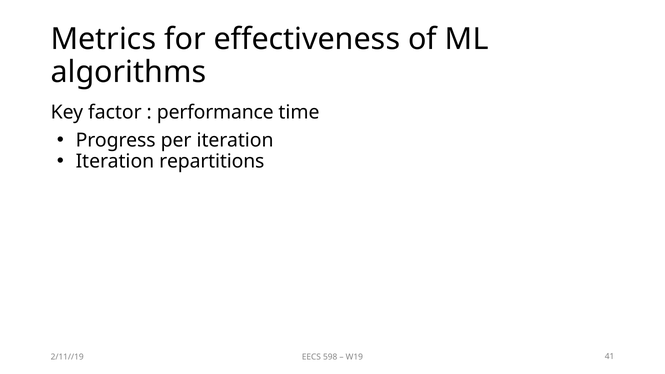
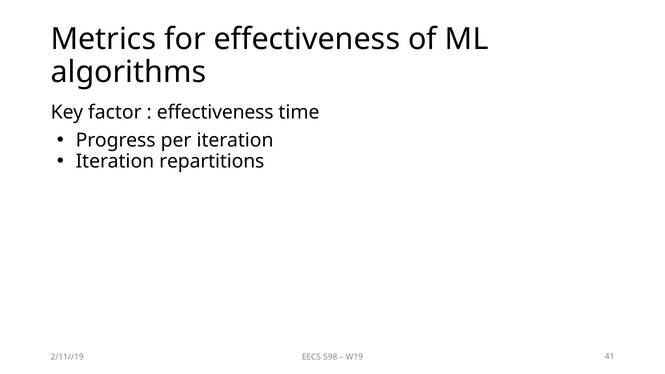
performance at (215, 112): performance -> effectiveness
